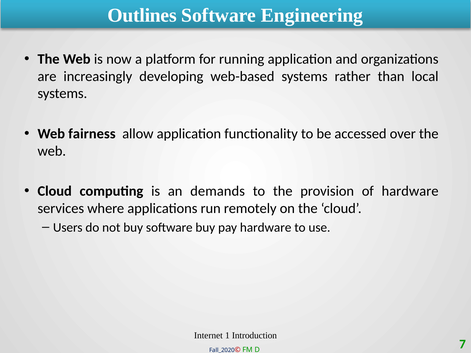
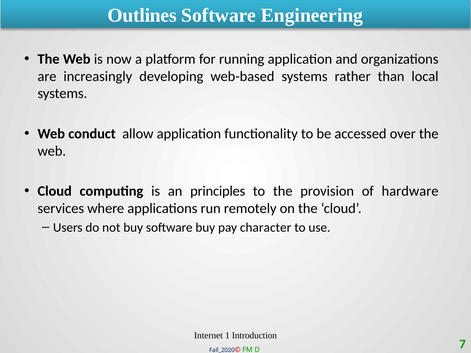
fairness: fairness -> conduct
demands: demands -> principles
pay hardware: hardware -> character
